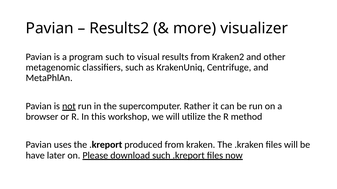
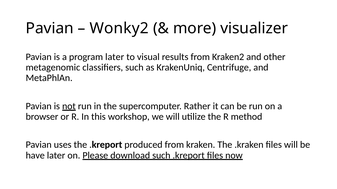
Results2: Results2 -> Wonky2
program such: such -> later
